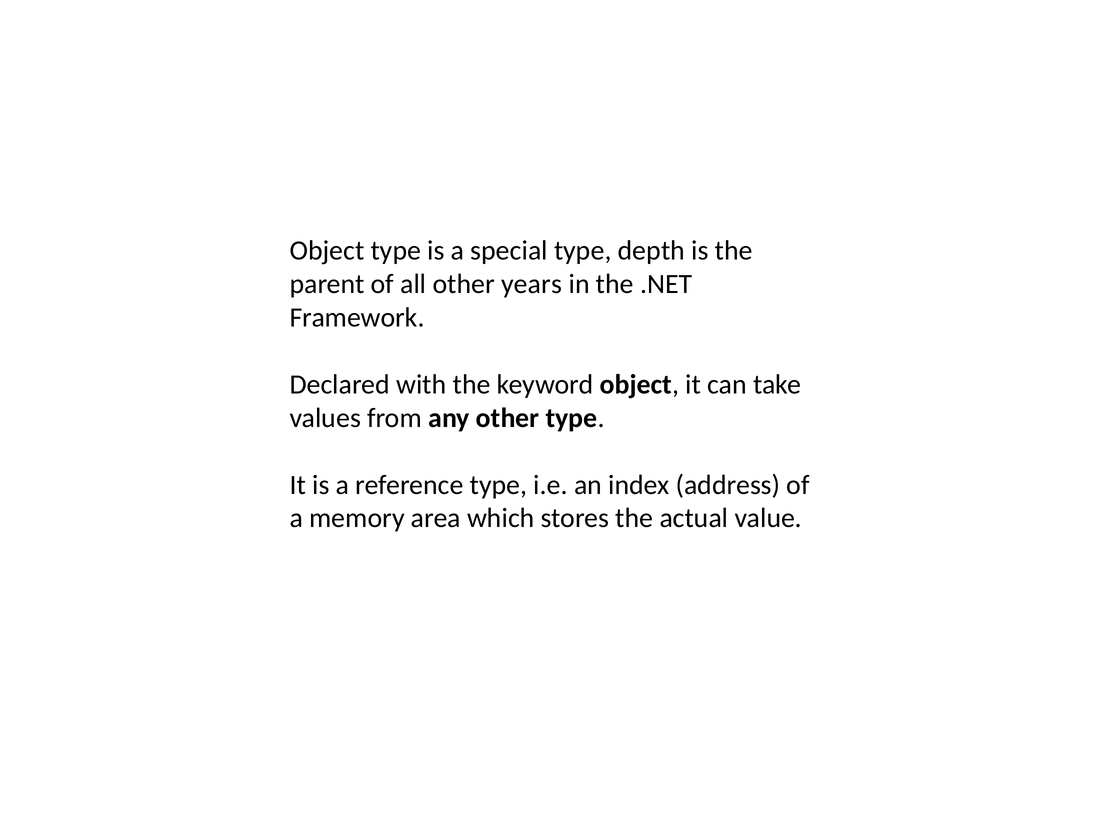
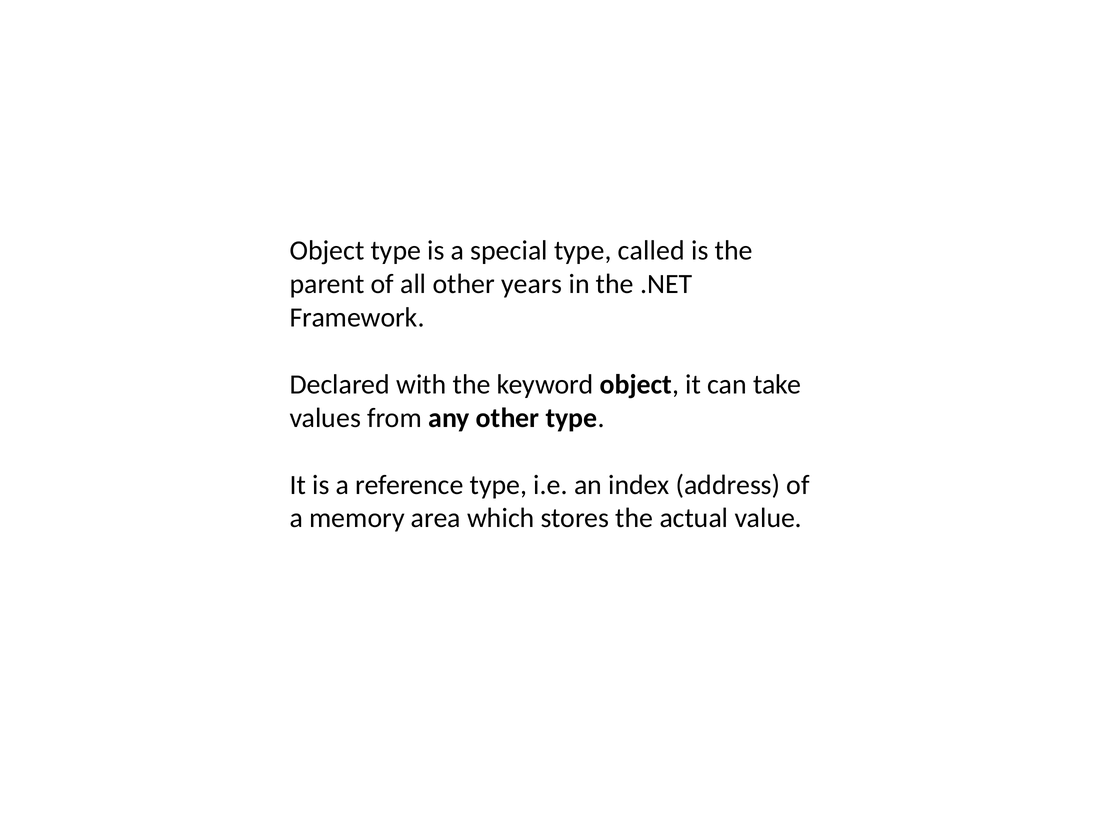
depth: depth -> called
